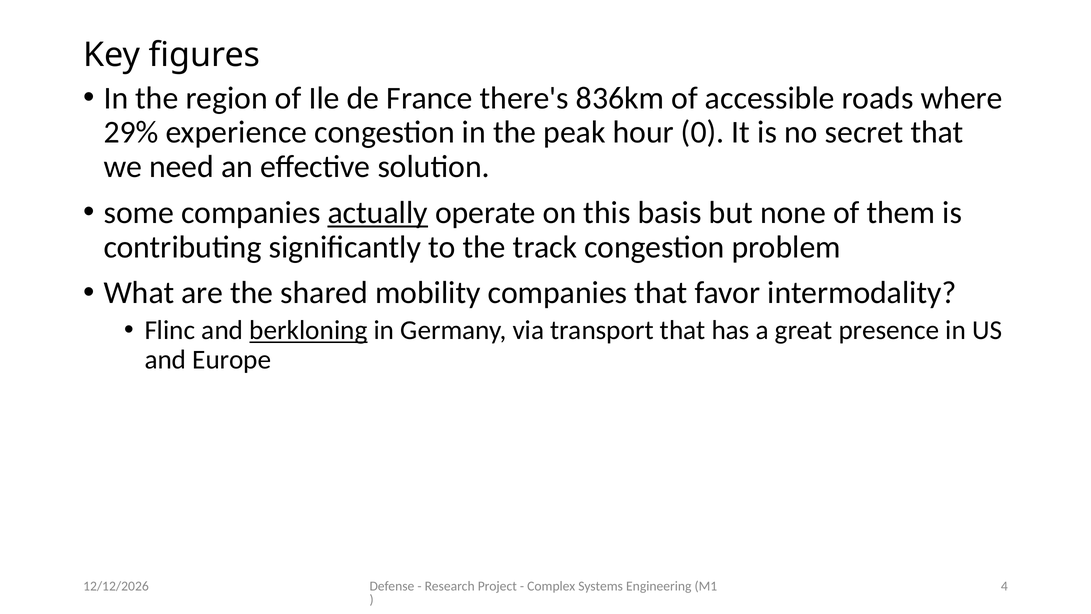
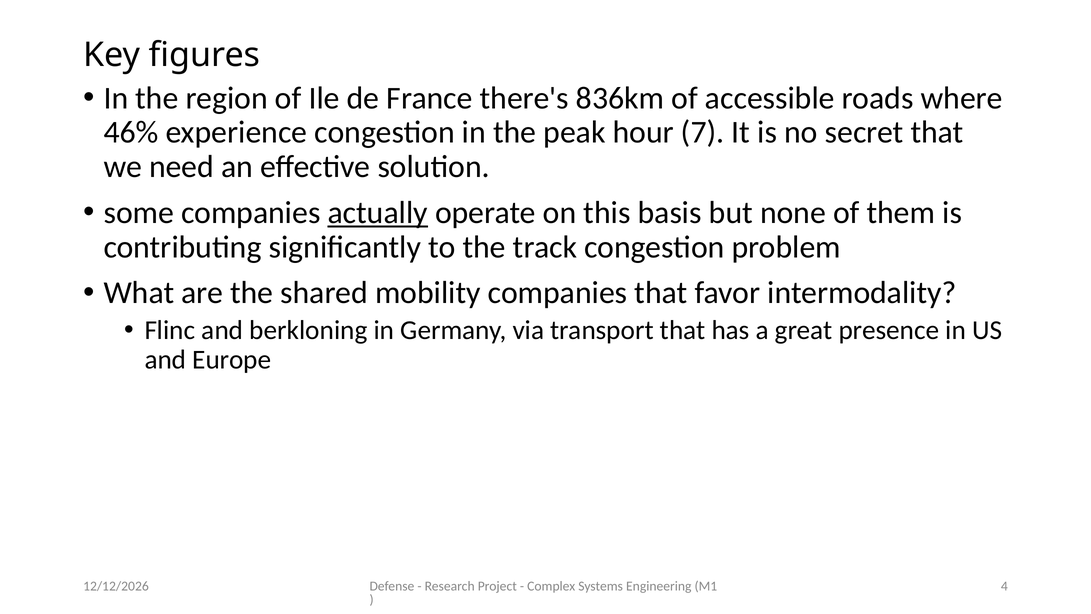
29%: 29% -> 46%
0: 0 -> 7
berkloning underline: present -> none
